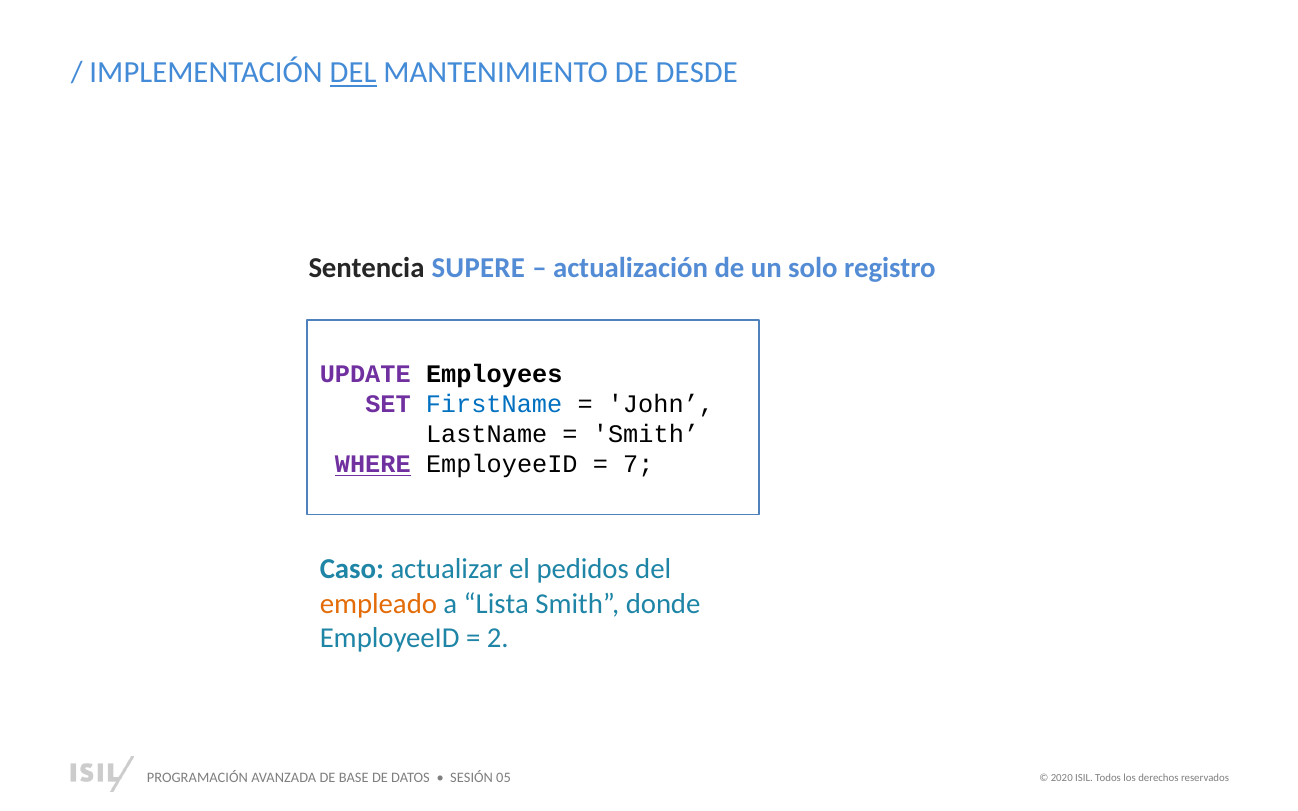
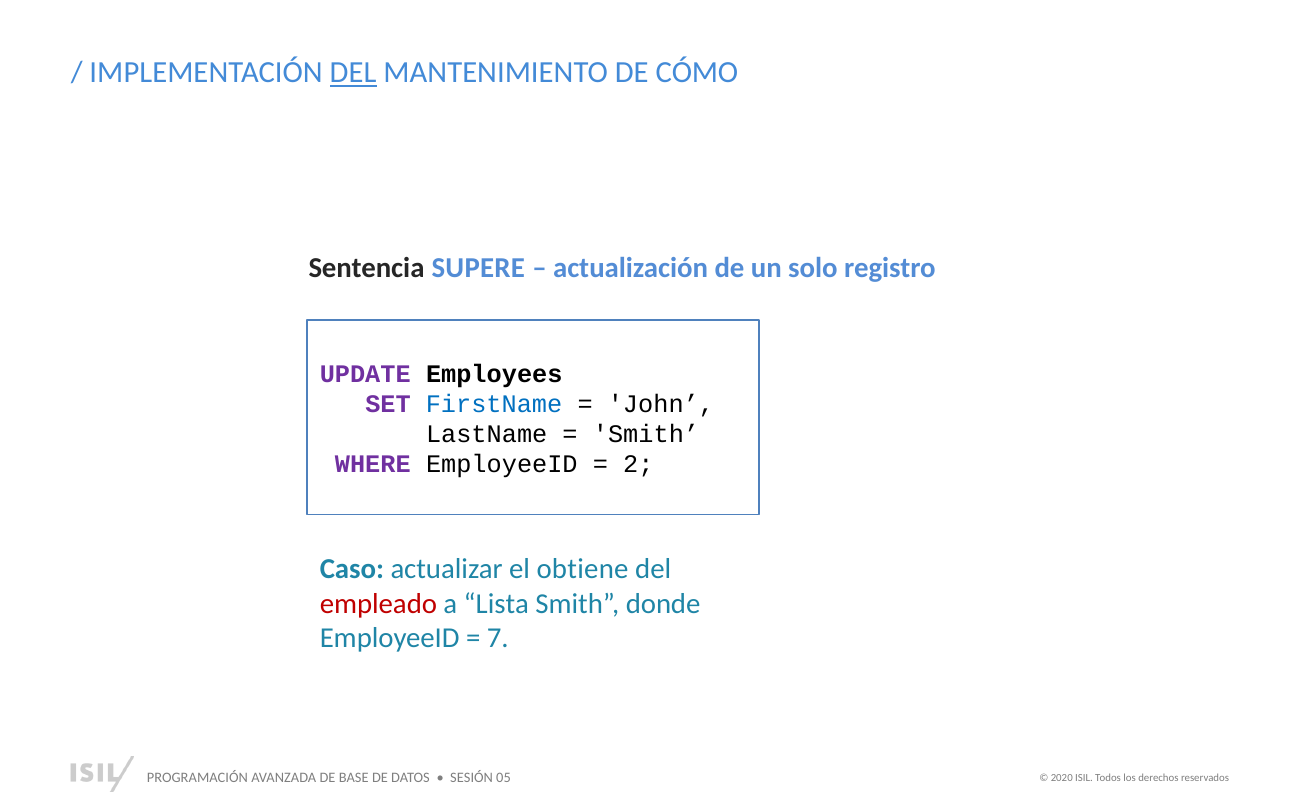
DESDE: DESDE -> CÓMO
WHERE underline: present -> none
7: 7 -> 2
pedidos: pedidos -> obtiene
empleado colour: orange -> red
2: 2 -> 7
